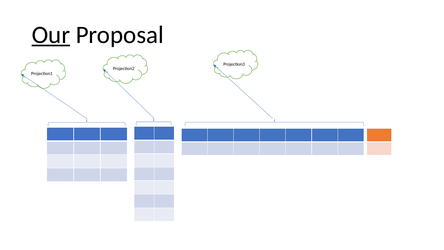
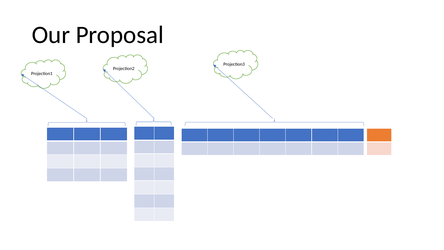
Our underline: present -> none
